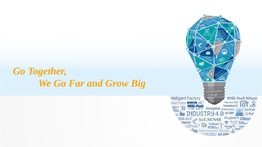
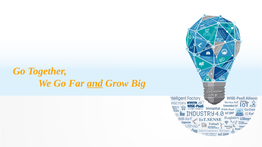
and underline: none -> present
